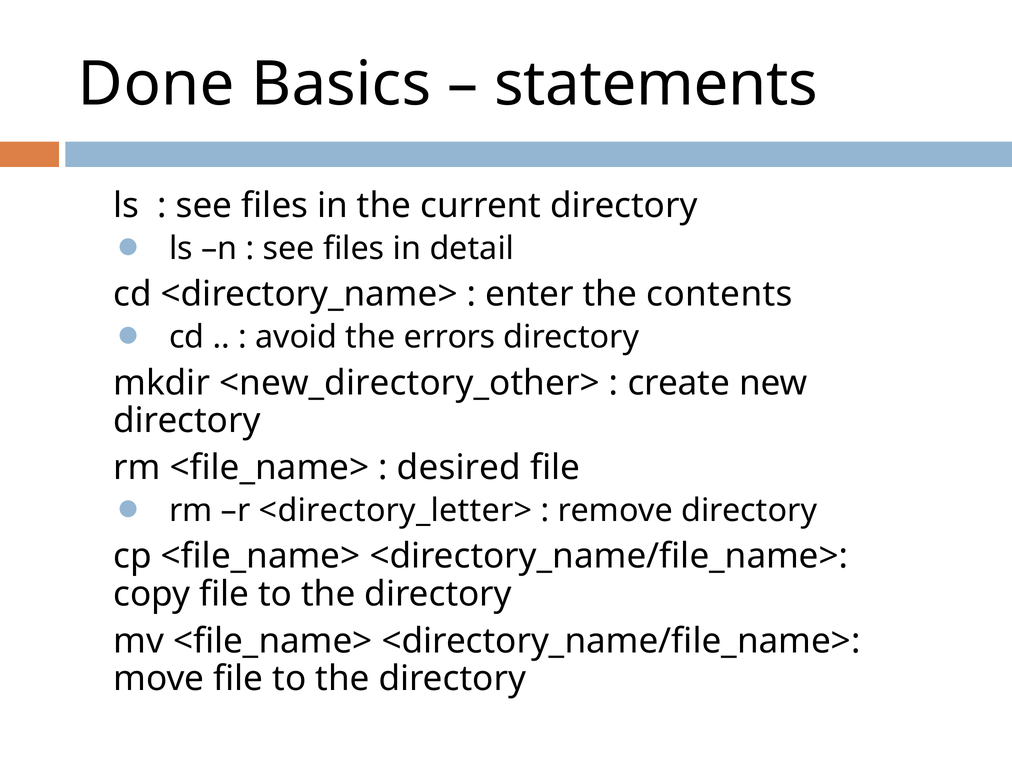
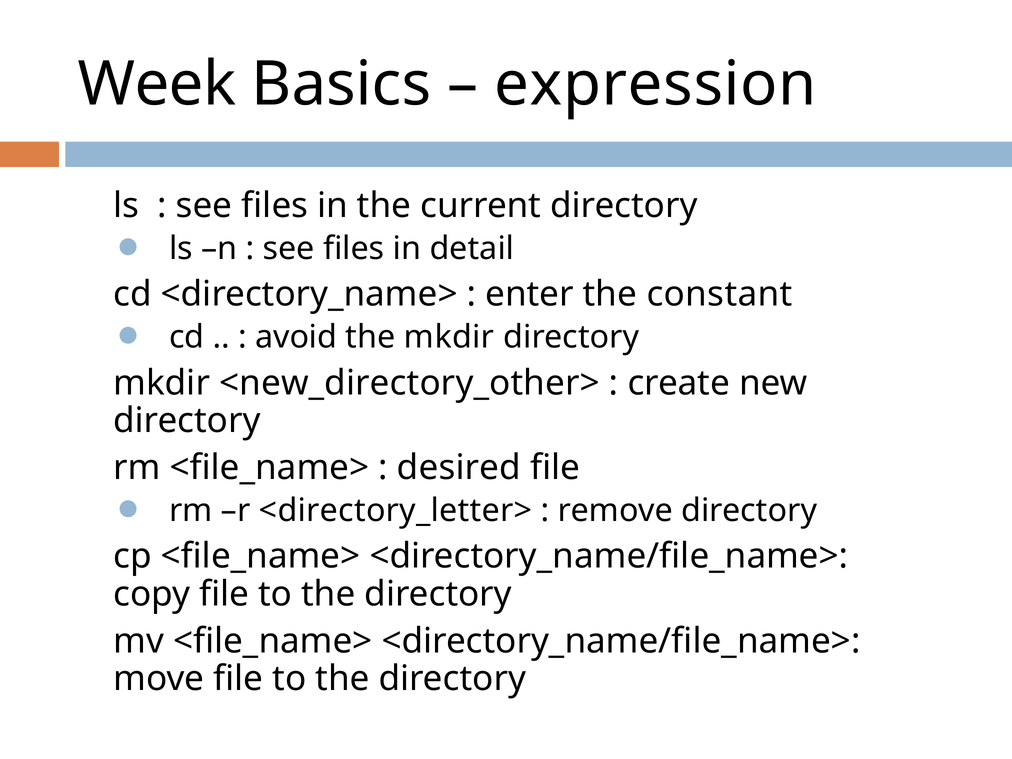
Done: Done -> Week
statements: statements -> expression
contents: contents -> constant
the errors: errors -> mkdir
